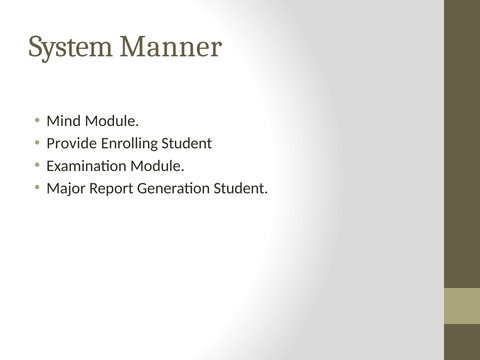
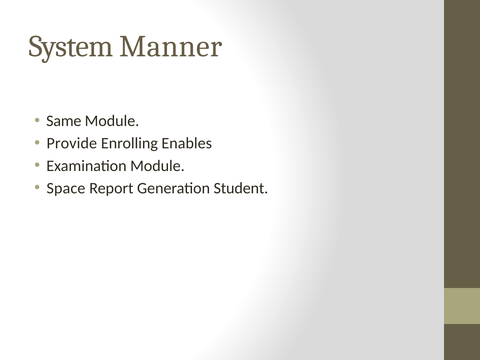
Mind: Mind -> Same
Enrolling Student: Student -> Enables
Major: Major -> Space
